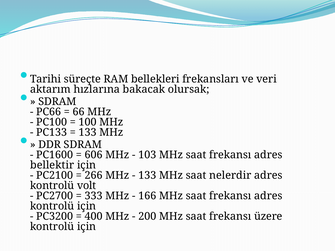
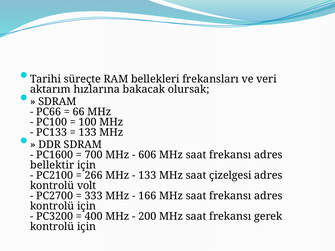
606: 606 -> 700
103: 103 -> 606
nelerdir: nelerdir -> çizelgesi
üzere: üzere -> gerek
